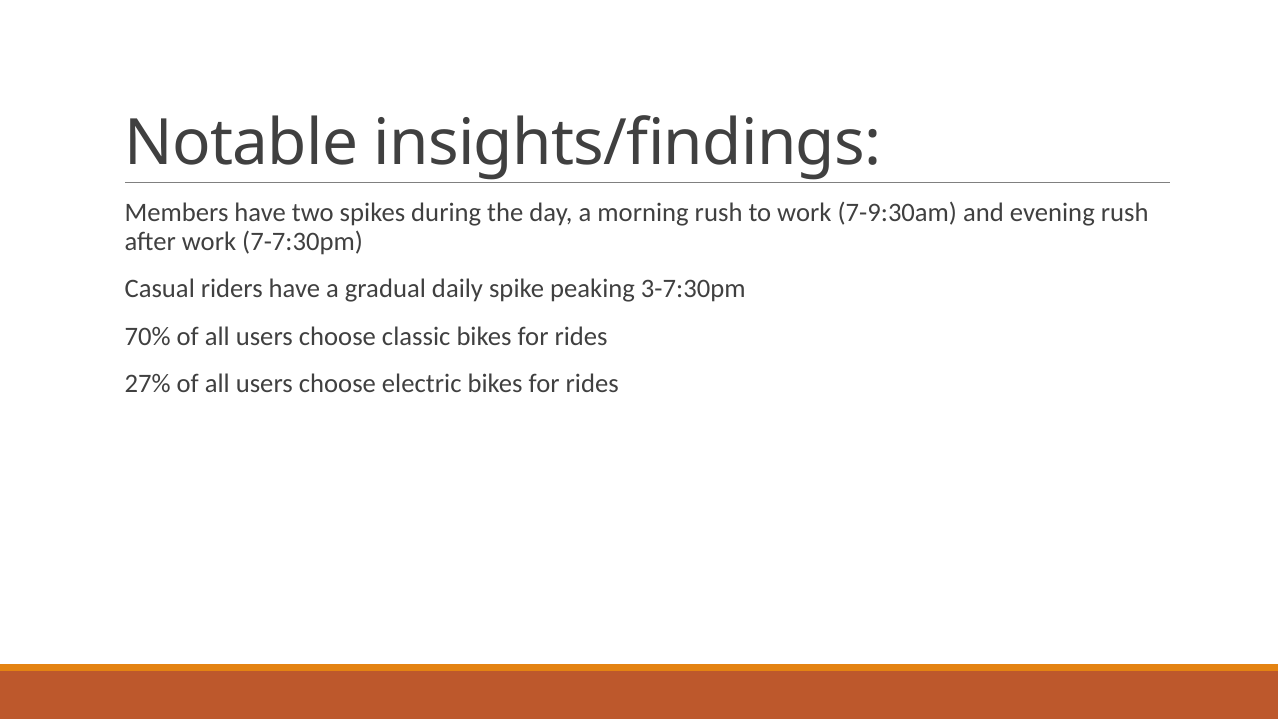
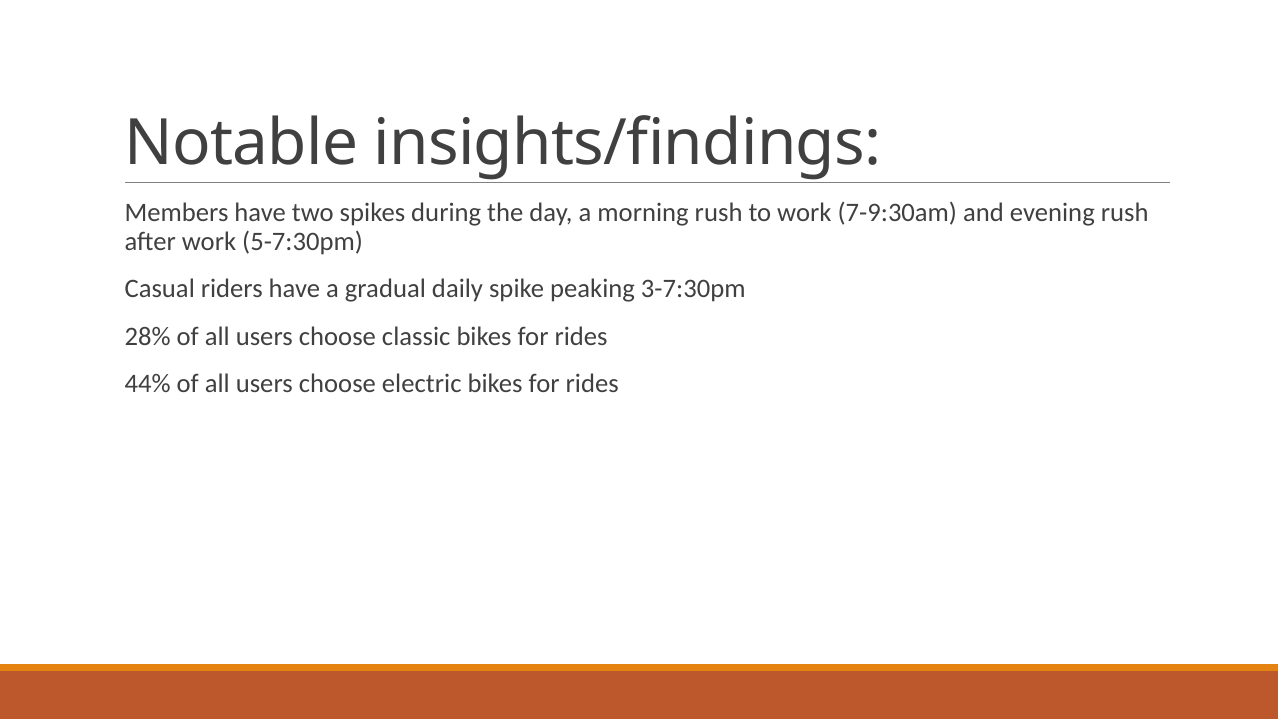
7-7:30pm: 7-7:30pm -> 5-7:30pm
70%: 70% -> 28%
27%: 27% -> 44%
